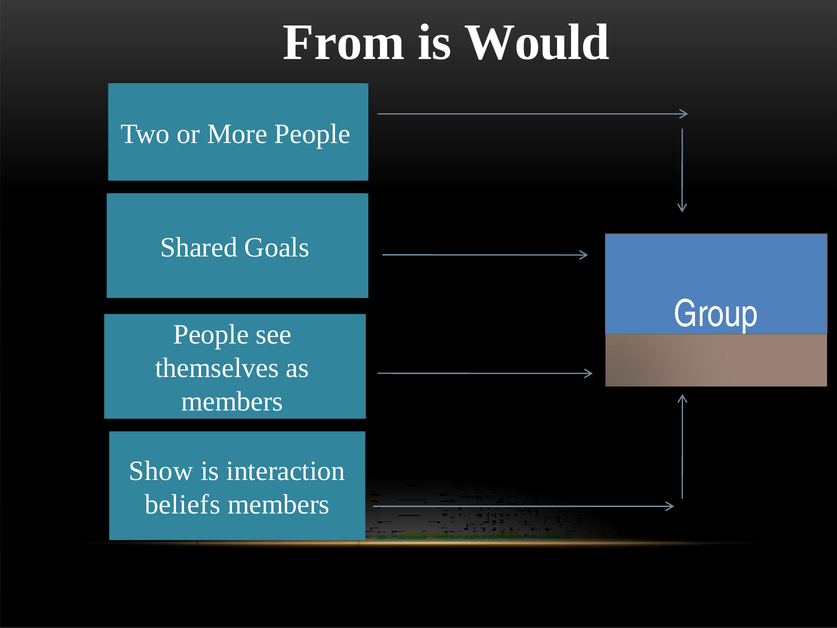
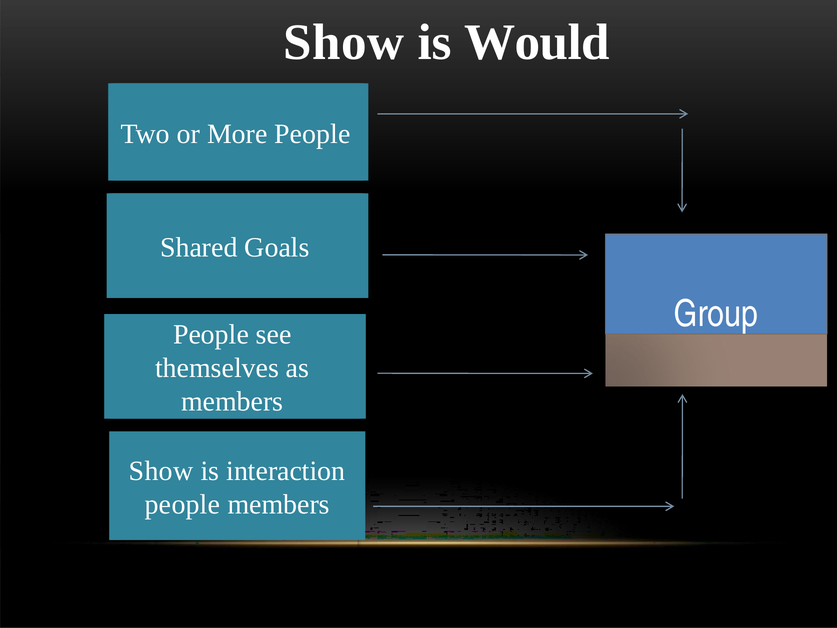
From at (344, 42): From -> Show
beliefs at (183, 504): beliefs -> people
